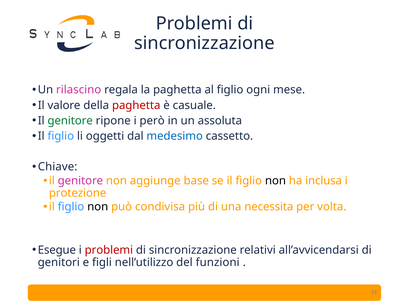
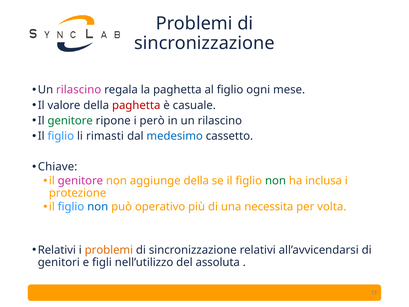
in un assoluta: assoluta -> rilascino
oggetti: oggetti -> rimasti
aggiunge base: base -> della
non at (275, 181) colour: black -> green
non at (98, 207) colour: black -> blue
condivisa: condivisa -> operativo
Esegue at (57, 250): Esegue -> Relativi
problemi at (109, 250) colour: red -> orange
funzioni: funzioni -> assoluta
